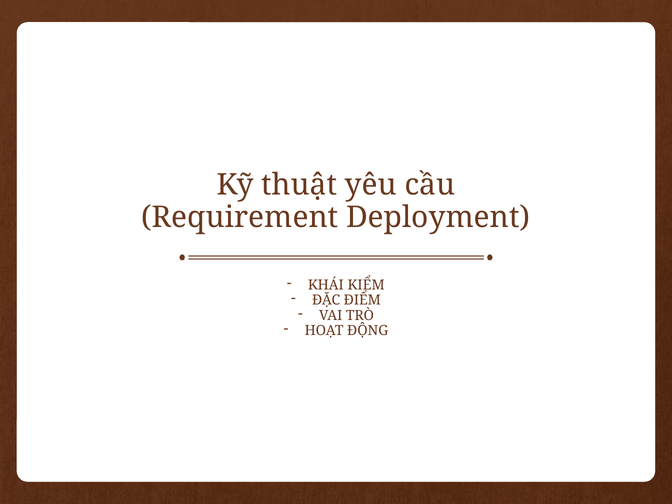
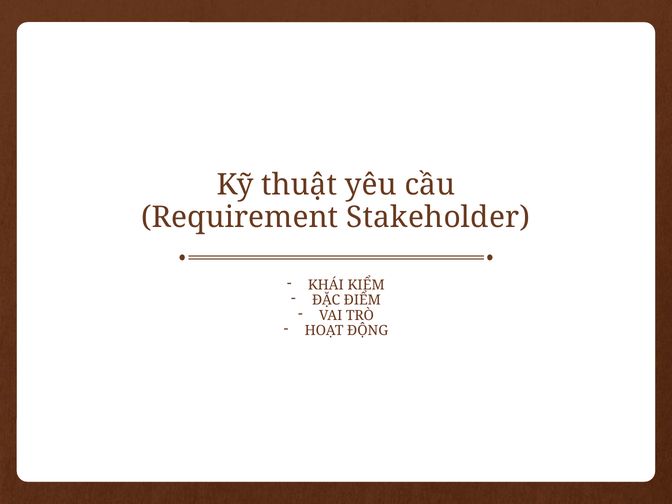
Deployment: Deployment -> Stakeholder
